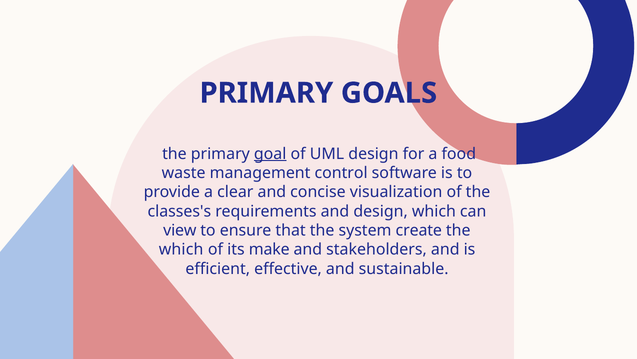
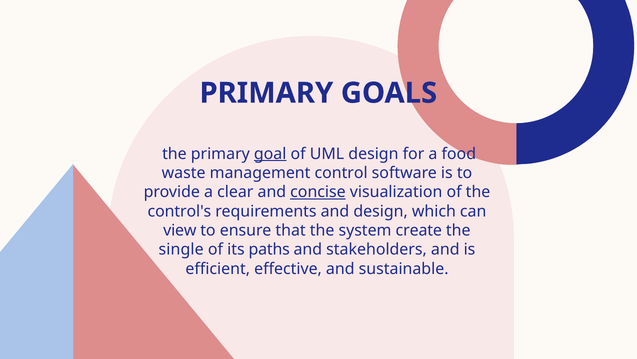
concise underline: none -> present
classes's: classes's -> control's
which at (181, 249): which -> single
make: make -> paths
